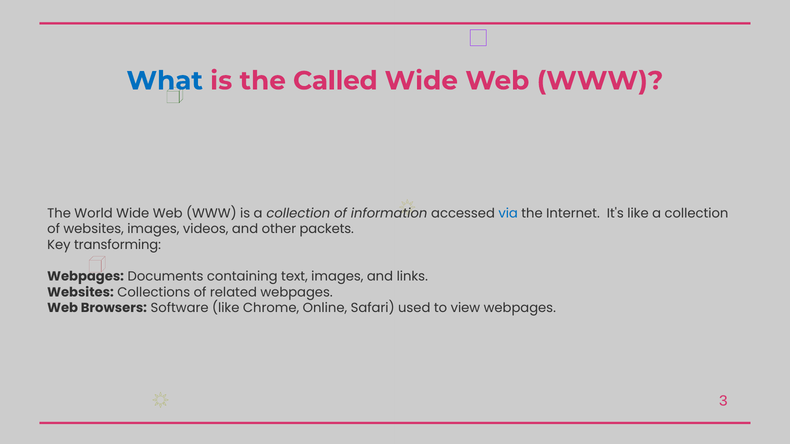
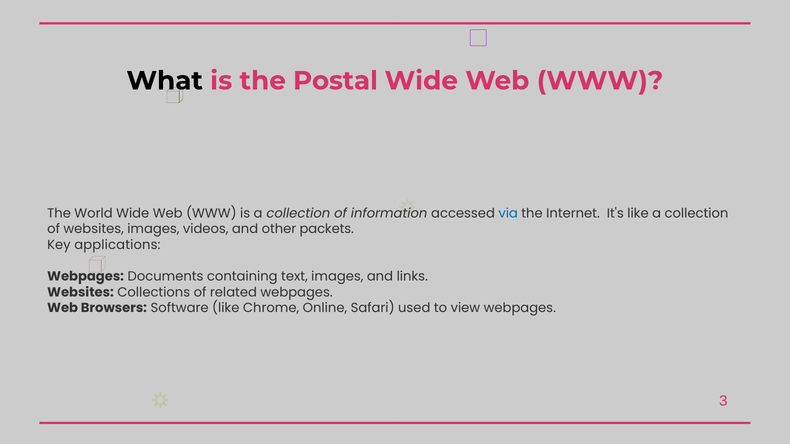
What colour: blue -> black
Called: Called -> Postal
transforming: transforming -> applications
